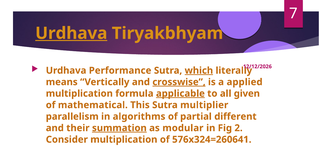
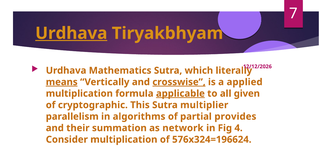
Performance: Performance -> Mathematics
which underline: present -> none
means underline: none -> present
mathematical: mathematical -> cryptographic
different: different -> provides
summation underline: present -> none
modular: modular -> network
2: 2 -> 4
576x324=260641: 576x324=260641 -> 576x324=196624
